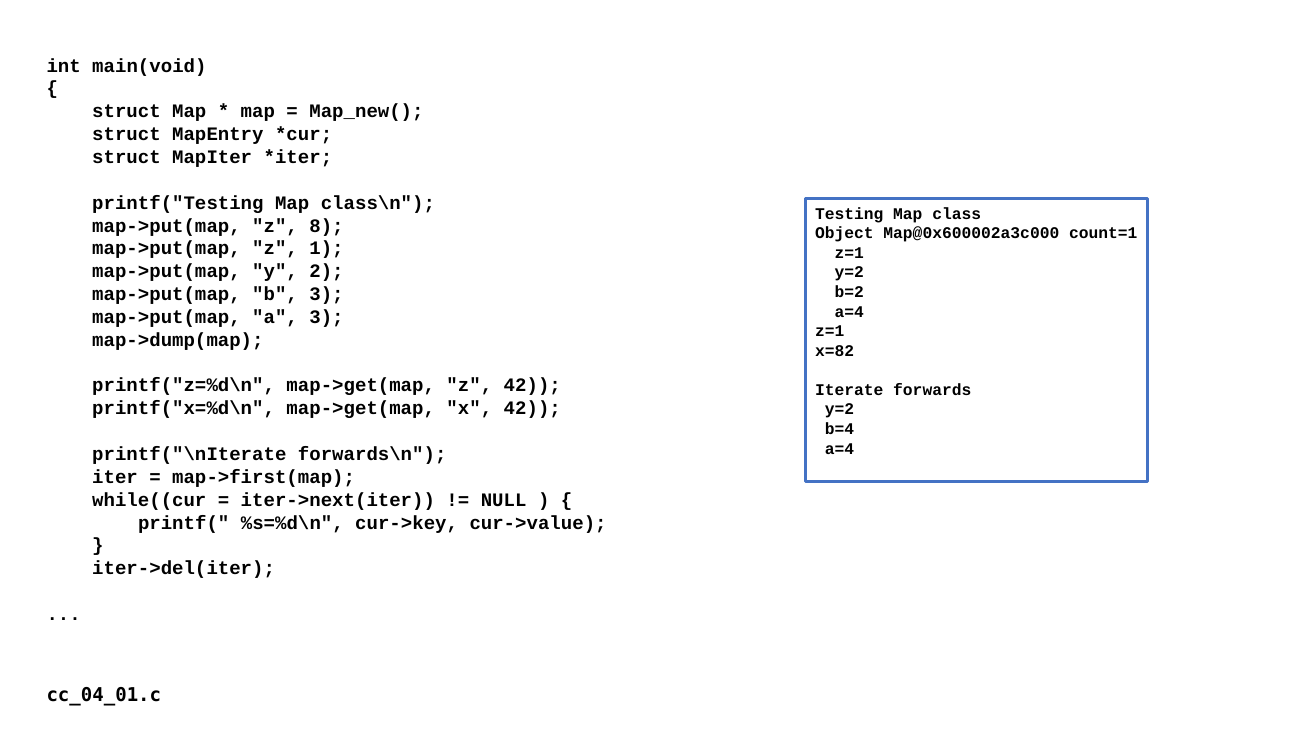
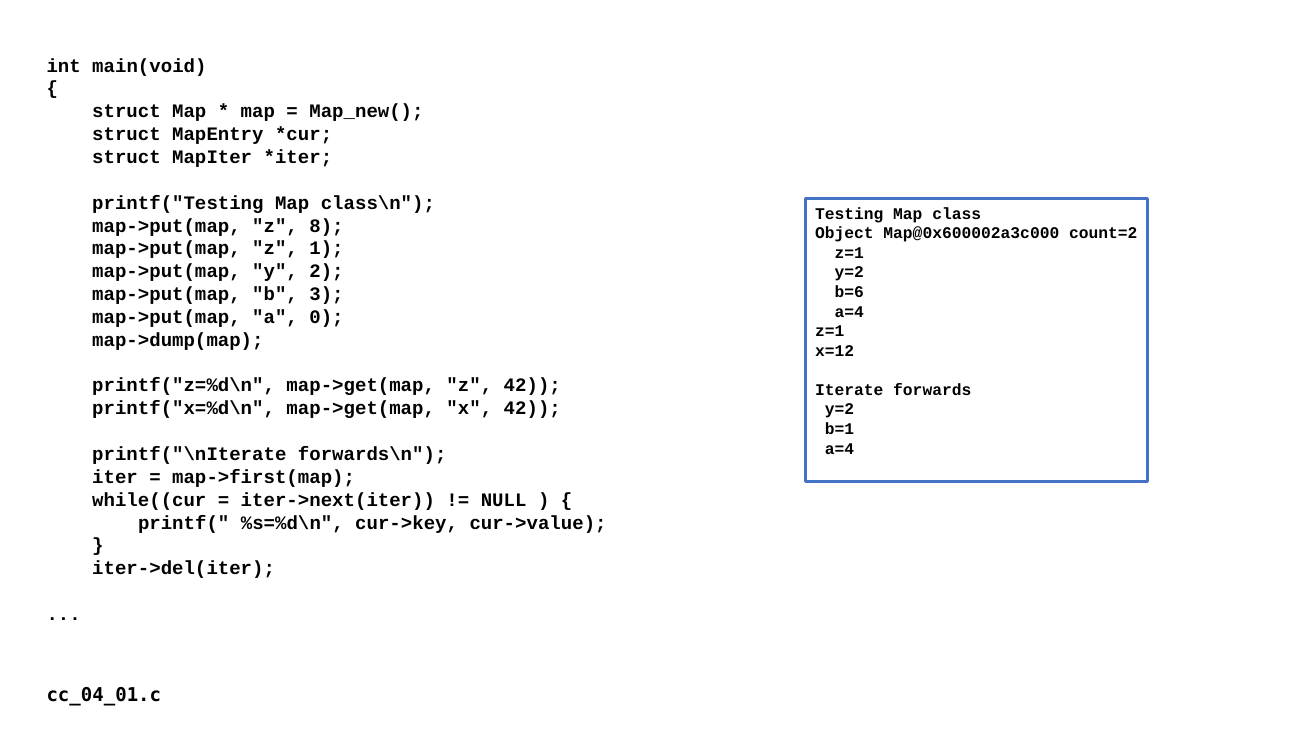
count=1: count=1 -> count=2
b=2: b=2 -> b=6
a 3: 3 -> 0
x=82: x=82 -> x=12
b=4: b=4 -> b=1
